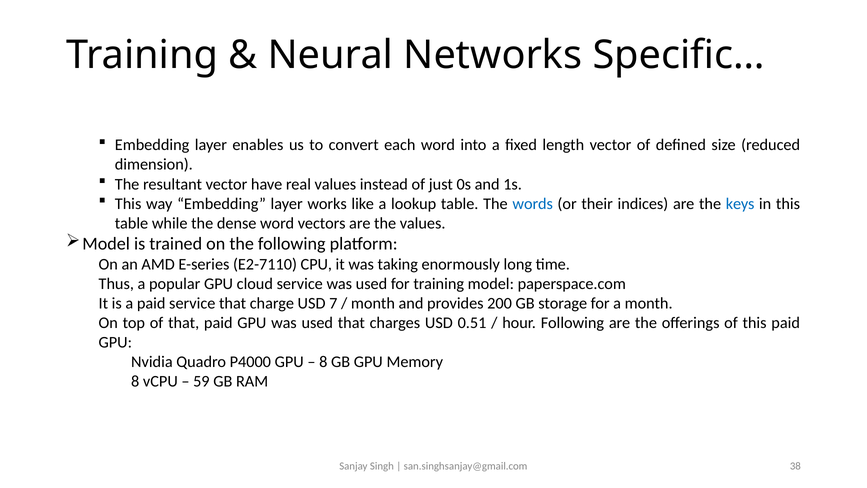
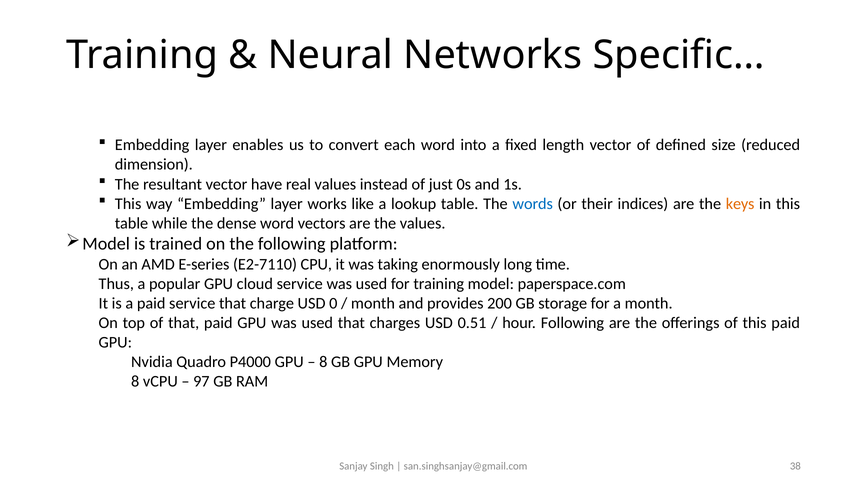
keys colour: blue -> orange
7: 7 -> 0
59: 59 -> 97
